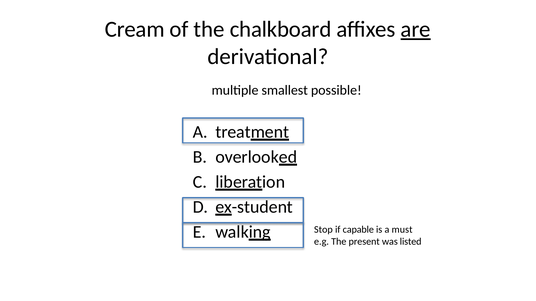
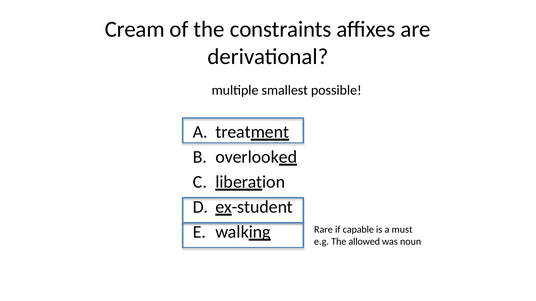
chalkboard: chalkboard -> constraints
are underline: present -> none
Stop: Stop -> Rare
present: present -> allowed
listed: listed -> noun
